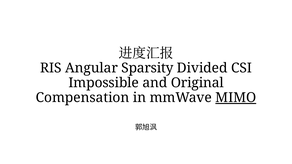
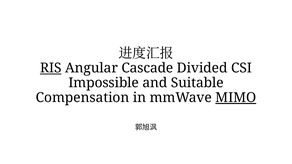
RIS underline: none -> present
Sparsity: Sparsity -> Cascade
Original: Original -> Suitable
